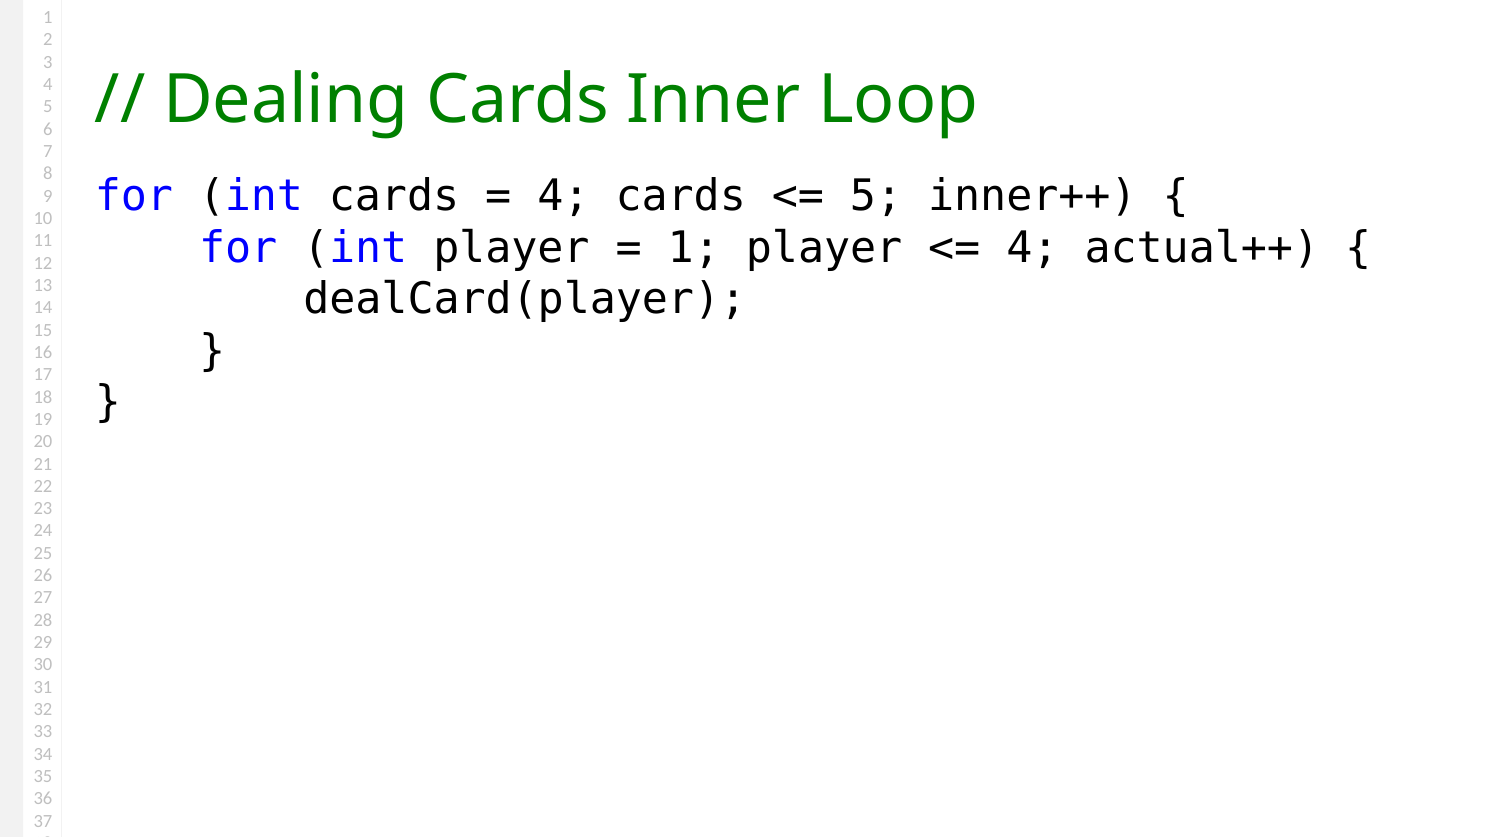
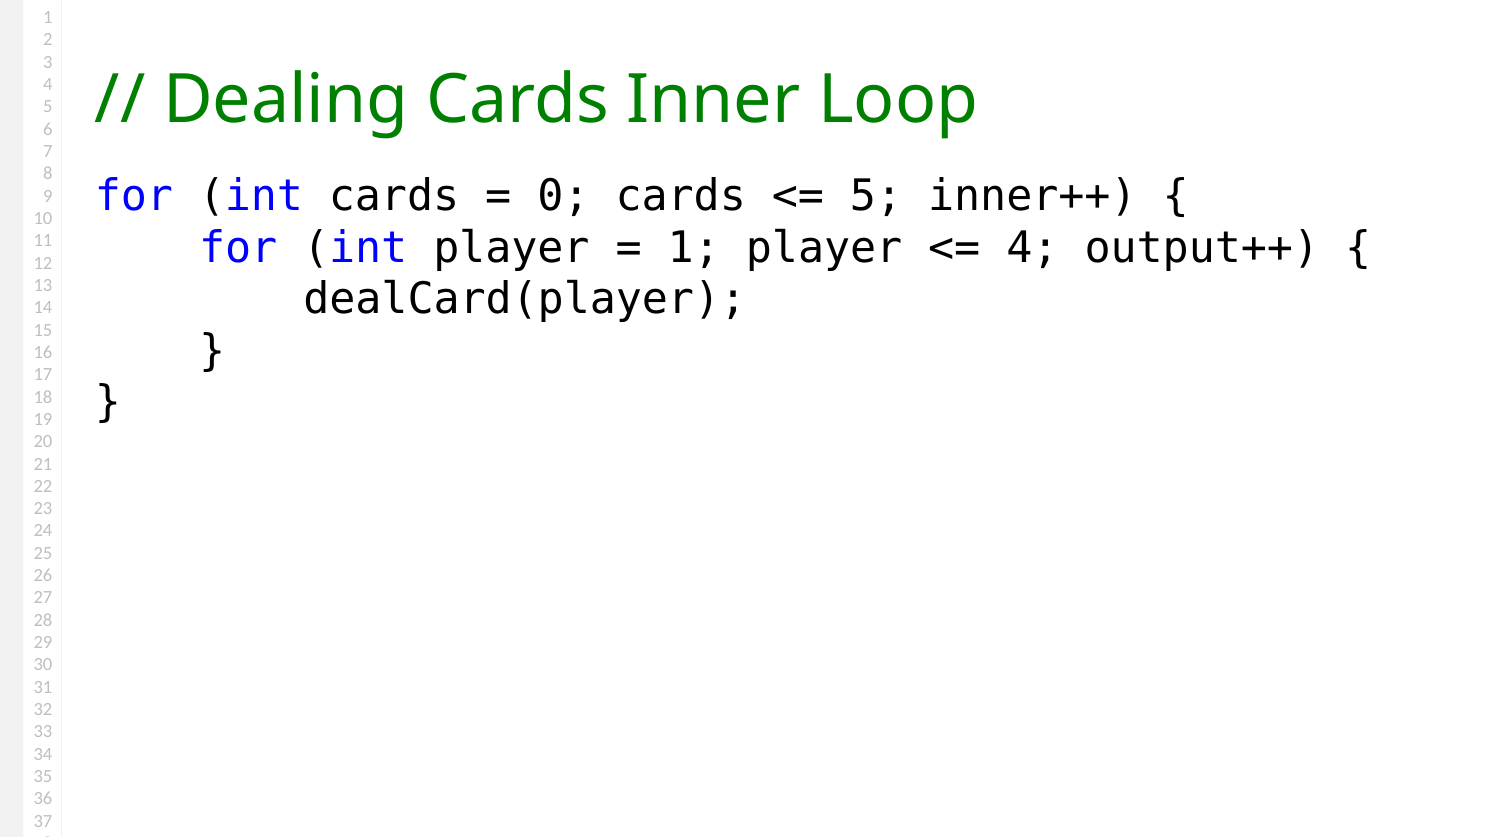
4 at (563, 196): 4 -> 0
actual++: actual++ -> output++
